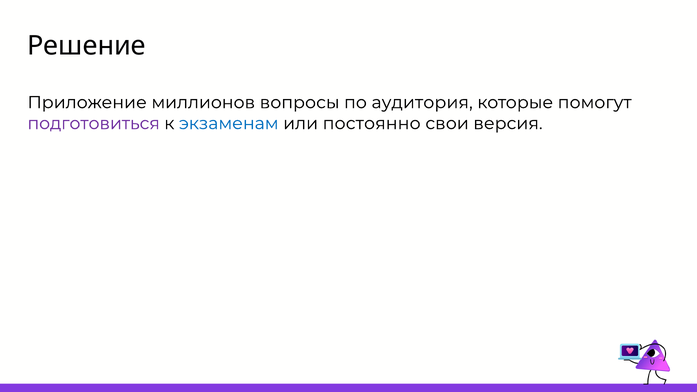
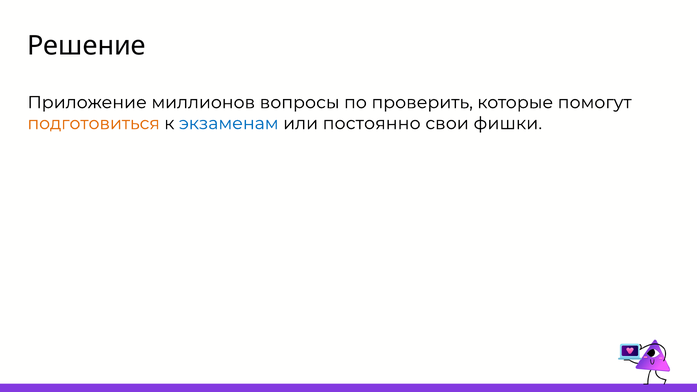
аудитория: аудитория -> проверить
подготовиться colour: purple -> orange
версия: версия -> фишки
